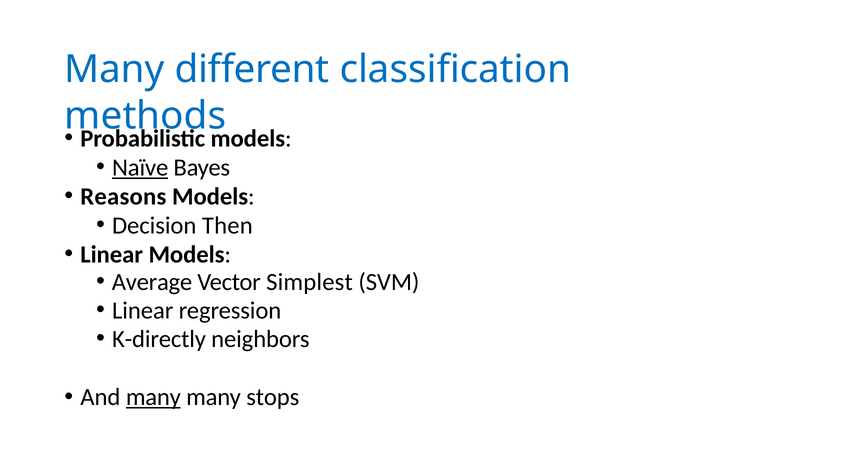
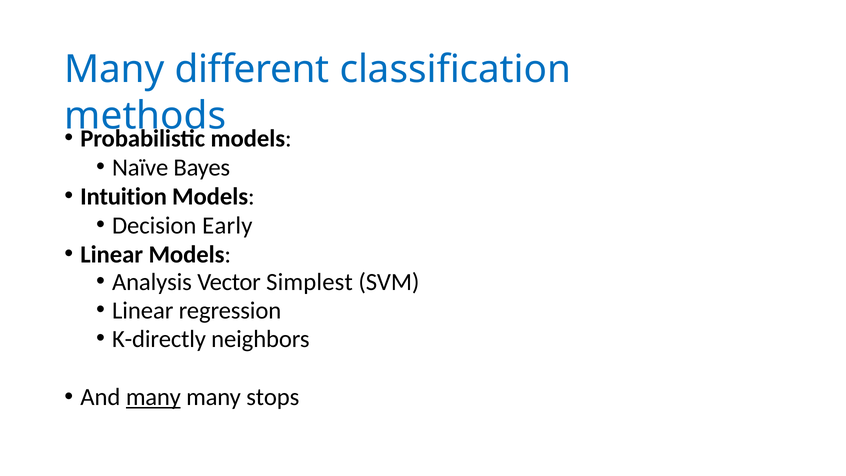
Naïve underline: present -> none
Reasons: Reasons -> Intuition
Then: Then -> Early
Average: Average -> Analysis
